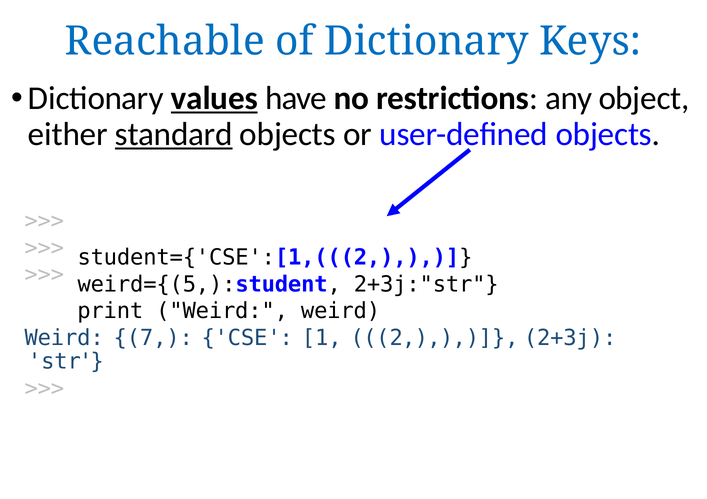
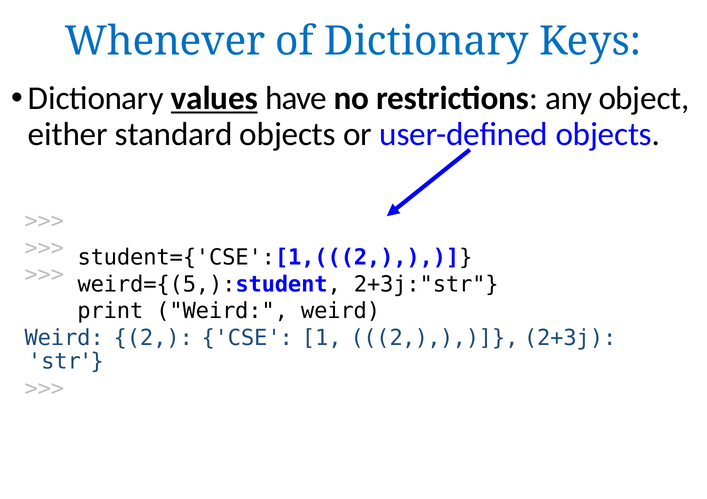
Reachable: Reachable -> Whenever
standard underline: present -> none
Weird 7: 7 -> 2
